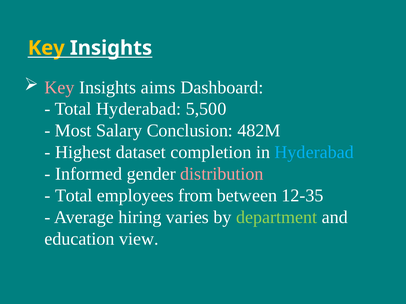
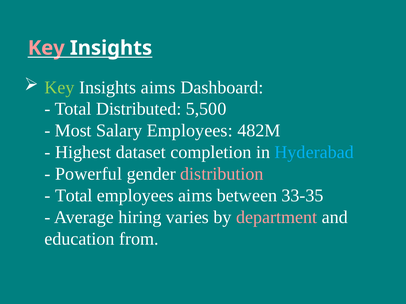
Key at (46, 48) colour: yellow -> pink
Key at (60, 88) colour: pink -> light green
Total Hyderabad: Hyderabad -> Distributed
Salary Conclusion: Conclusion -> Employees
Informed: Informed -> Powerful
employees from: from -> aims
12-35: 12-35 -> 33-35
department colour: light green -> pink
view: view -> from
